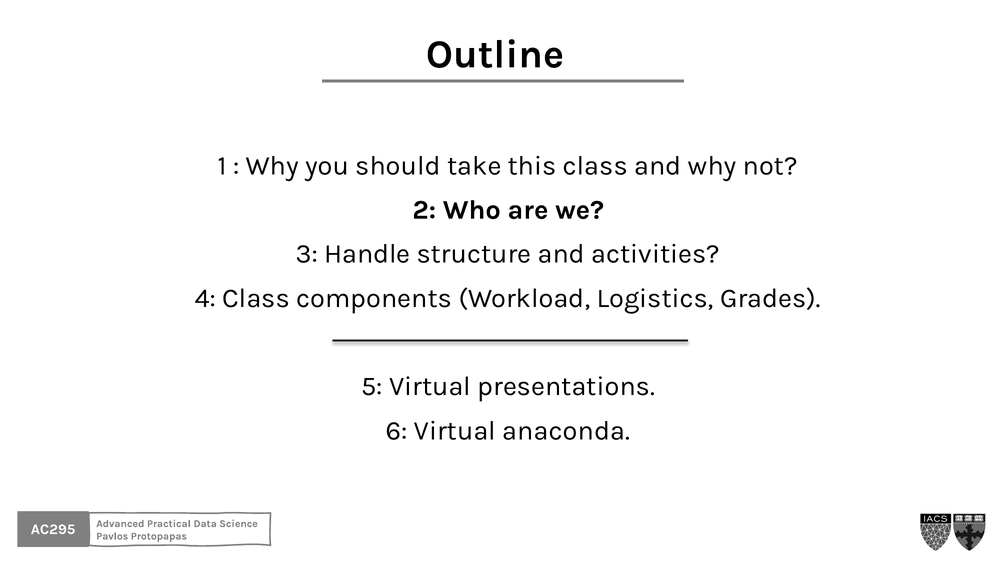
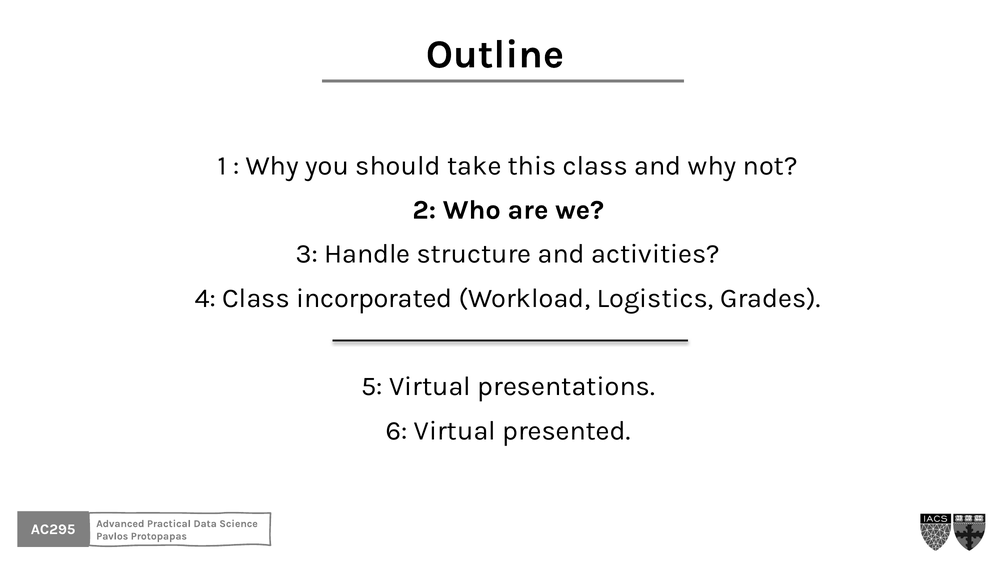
components: components -> incorporated
anaconda: anaconda -> presented
